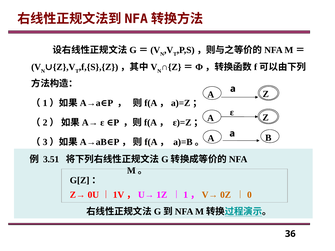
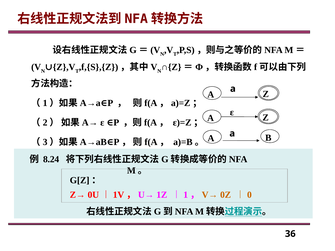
3.51: 3.51 -> 8.24
